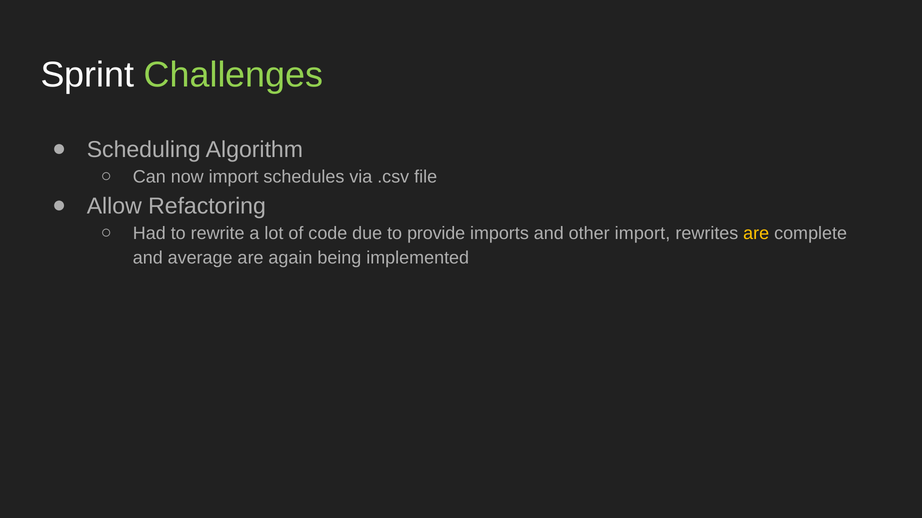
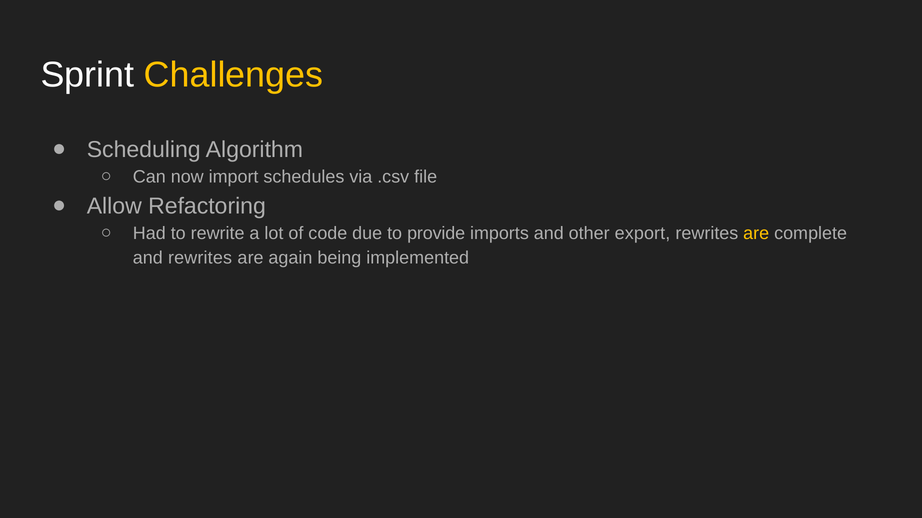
Challenges colour: light green -> yellow
other import: import -> export
and average: average -> rewrites
